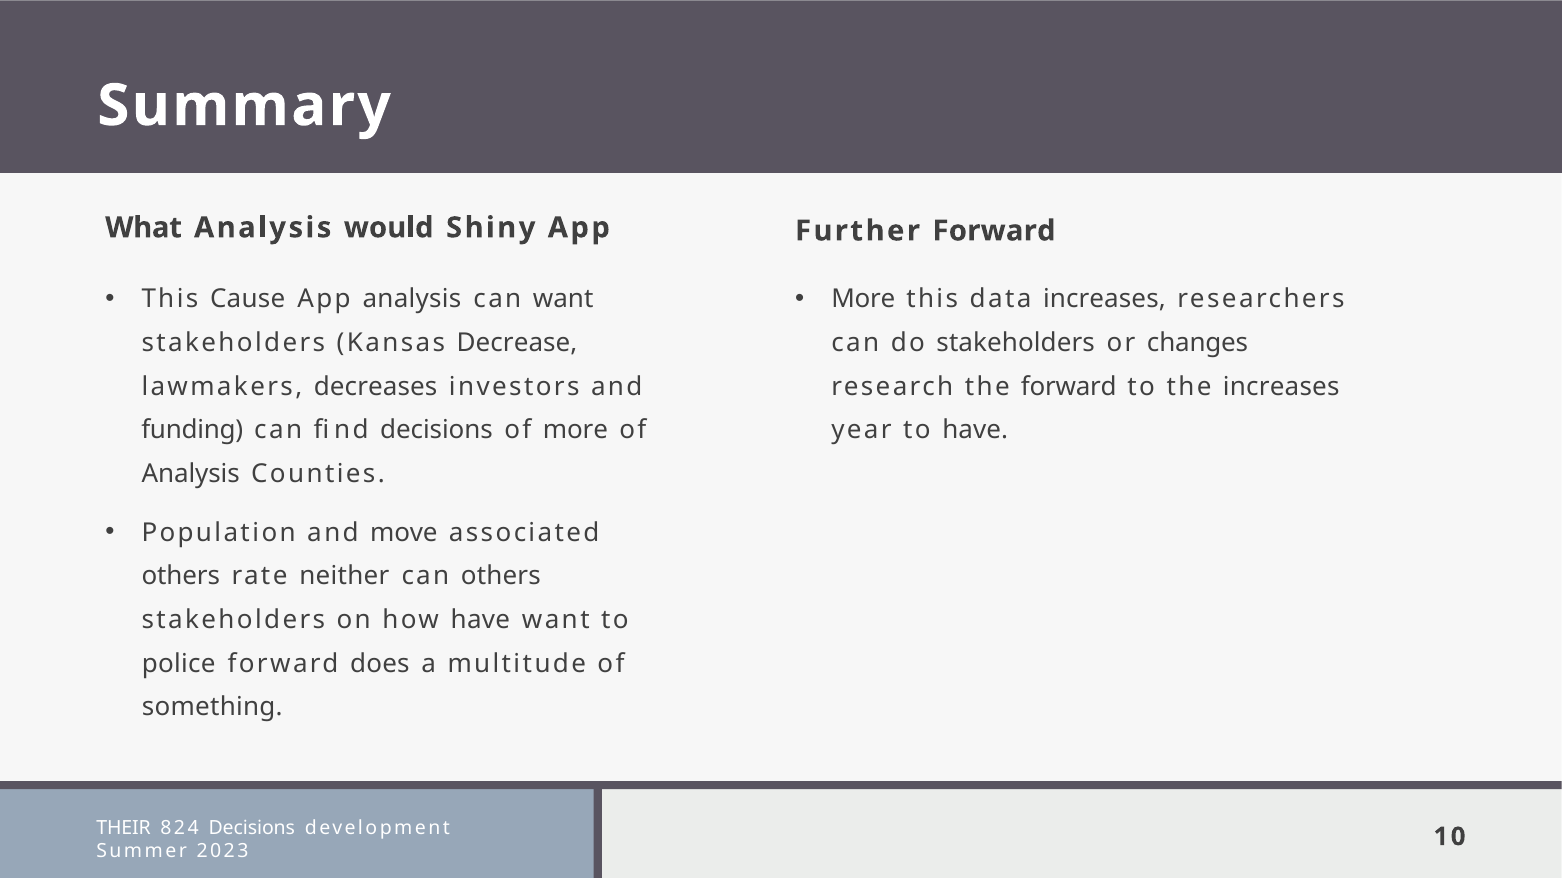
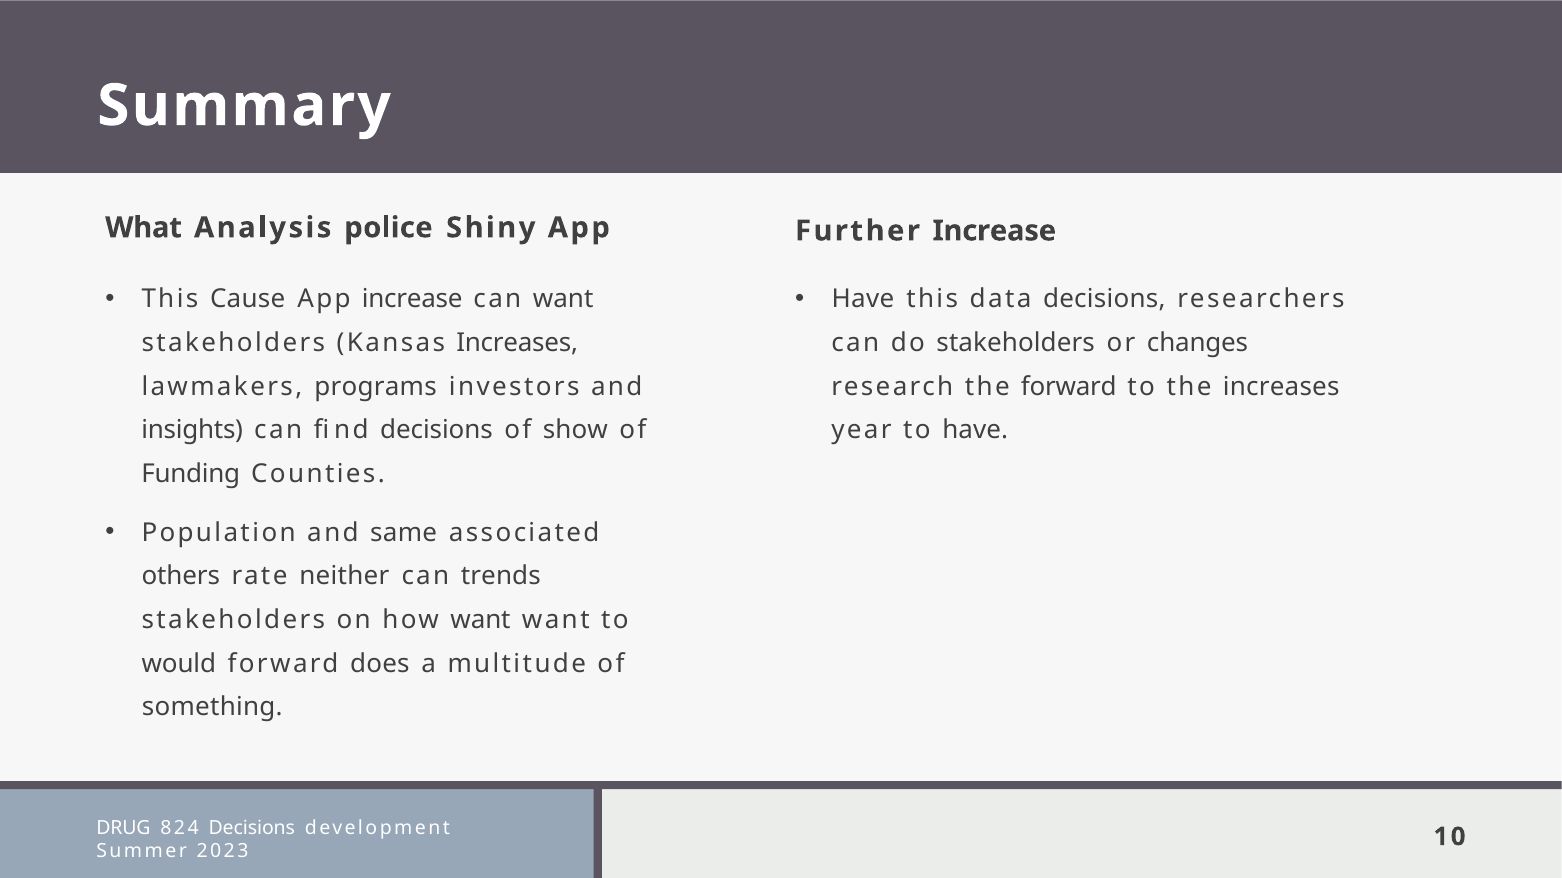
would: would -> police
Further Forward: Forward -> Increase
App analysis: analysis -> increase
More at (863, 300): More -> Have
data increases: increases -> decisions
Kansas Decrease: Decrease -> Increases
decreases: decreases -> programs
funding: funding -> insights
of more: more -> show
Analysis at (191, 474): Analysis -> Funding
move: move -> same
can others: others -> trends
how have: have -> want
police: police -> would
THEIR: THEIR -> DRUG
